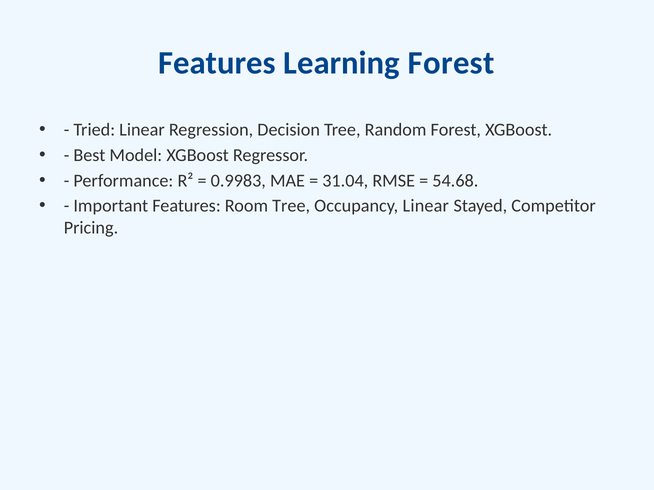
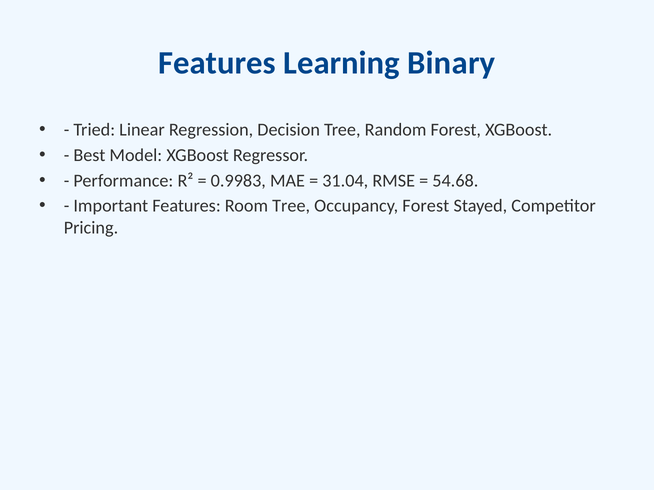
Learning Forest: Forest -> Binary
Occupancy Linear: Linear -> Forest
